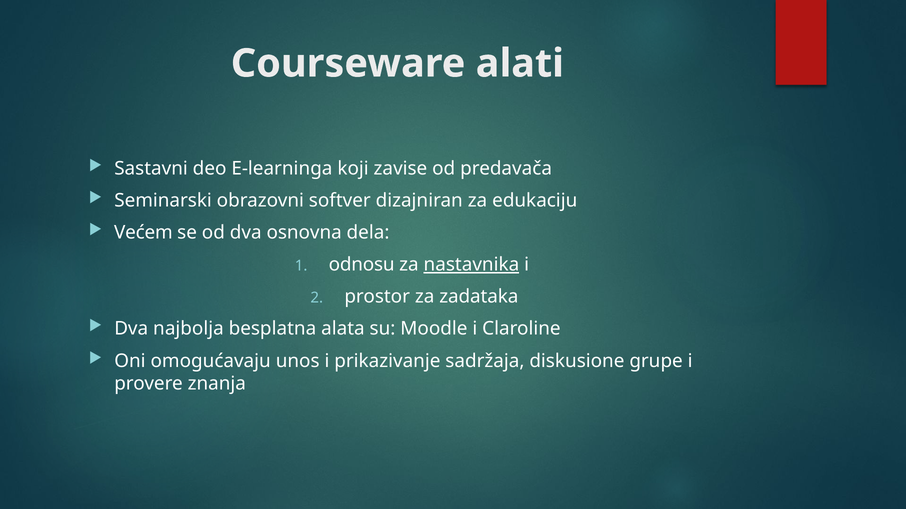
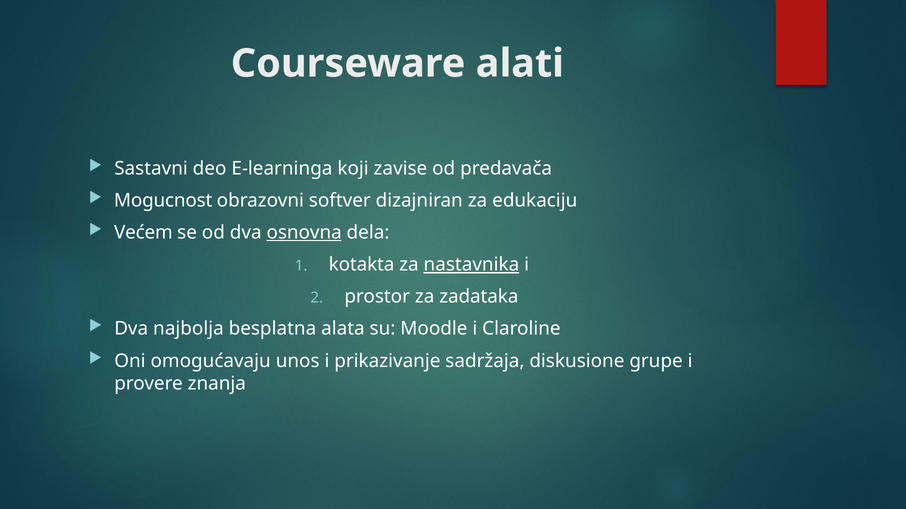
Seminarski: Seminarski -> Mogucnost
osnovna underline: none -> present
odnosu: odnosu -> kotakta
